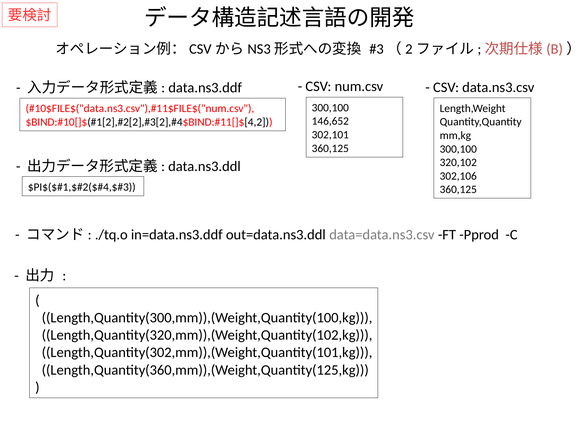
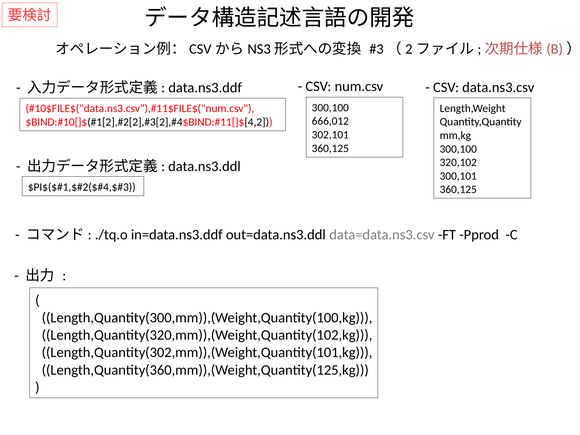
146,652: 146,652 -> 666,012
302,106: 302,106 -> 300,101
